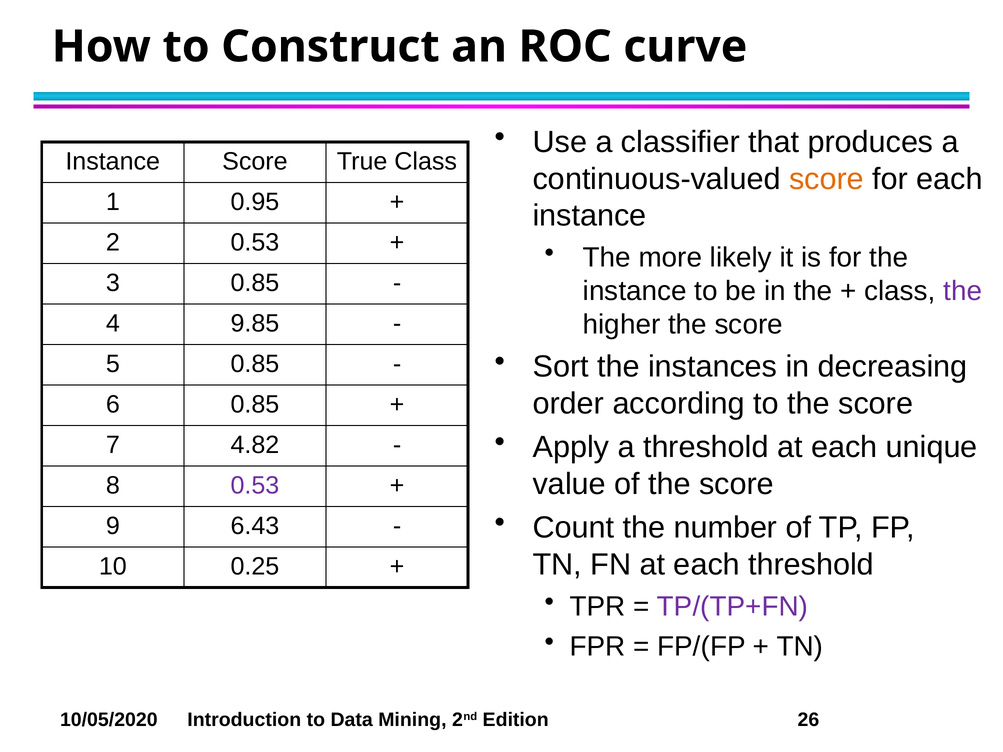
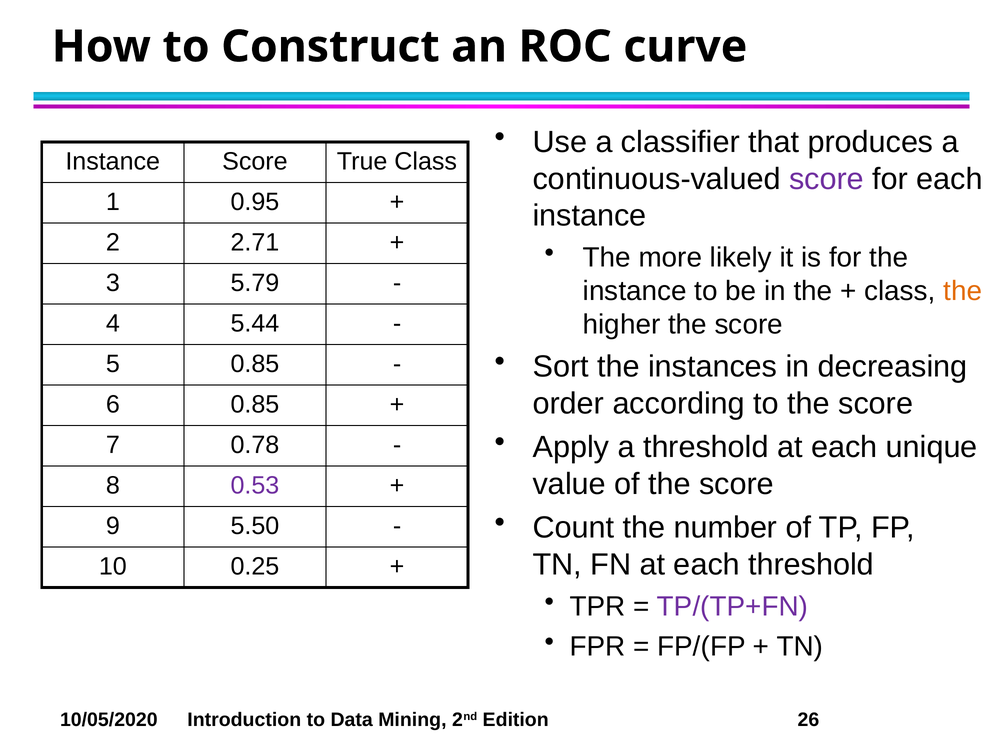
score at (827, 179) colour: orange -> purple
2 0.53: 0.53 -> 2.71
3 0.85: 0.85 -> 5.79
the at (963, 291) colour: purple -> orange
9.85: 9.85 -> 5.44
4.82: 4.82 -> 0.78
6.43: 6.43 -> 5.50
